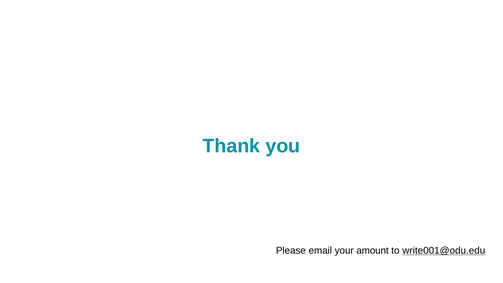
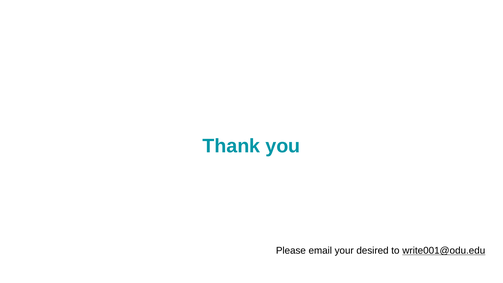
amount: amount -> desired
